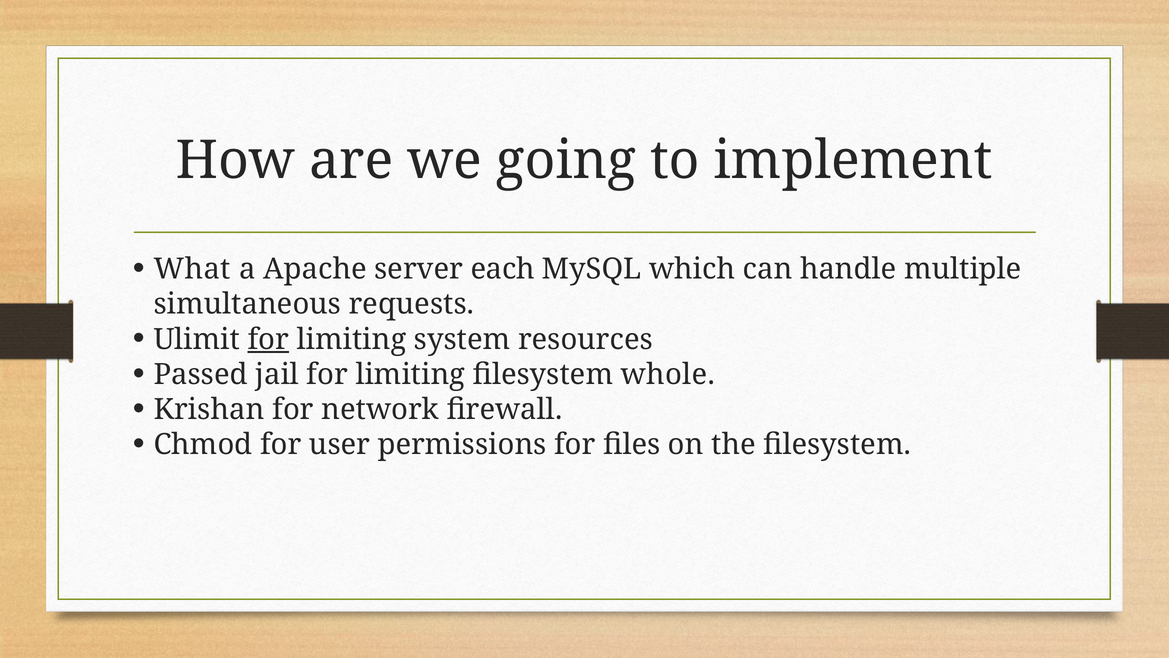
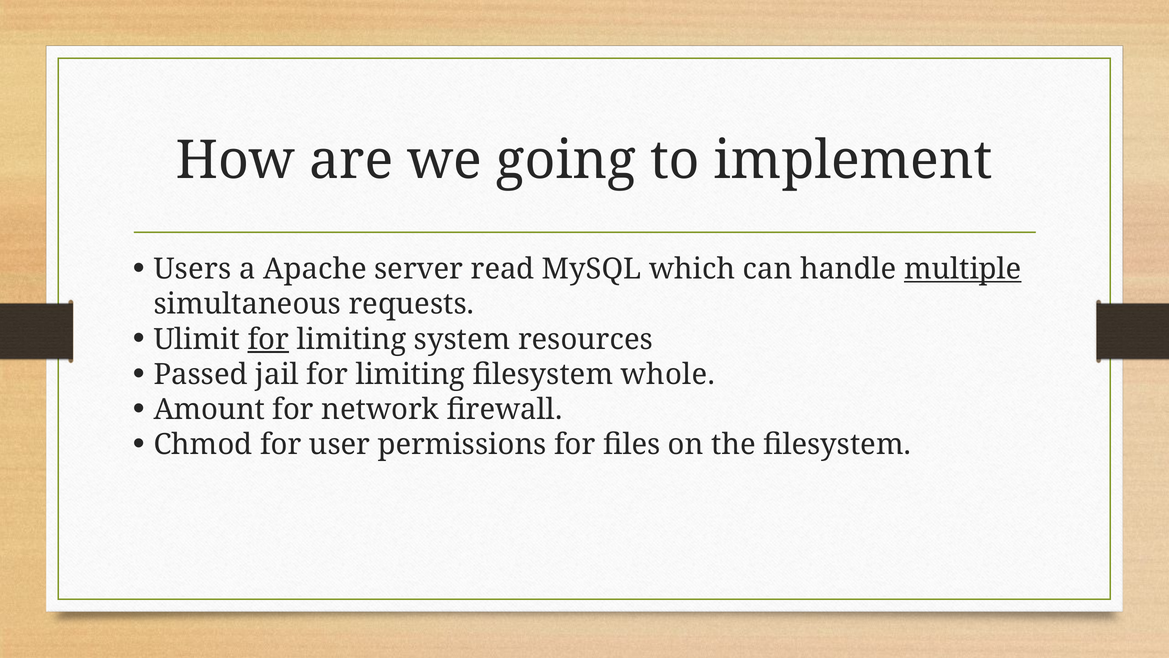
What: What -> Users
each: each -> read
multiple underline: none -> present
Krishan: Krishan -> Amount
